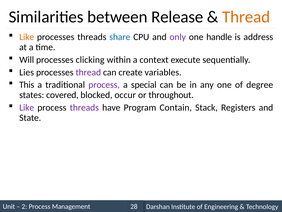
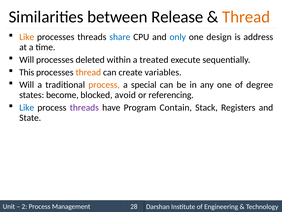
only colour: purple -> blue
handle: handle -> design
clicking: clicking -> deleted
context: context -> treated
Lies: Lies -> This
thread at (88, 72) colour: purple -> orange
This at (27, 85): This -> Will
process at (104, 85) colour: purple -> orange
covered: covered -> become
occur: occur -> avoid
throughout: throughout -> referencing
Like at (27, 107) colour: purple -> blue
